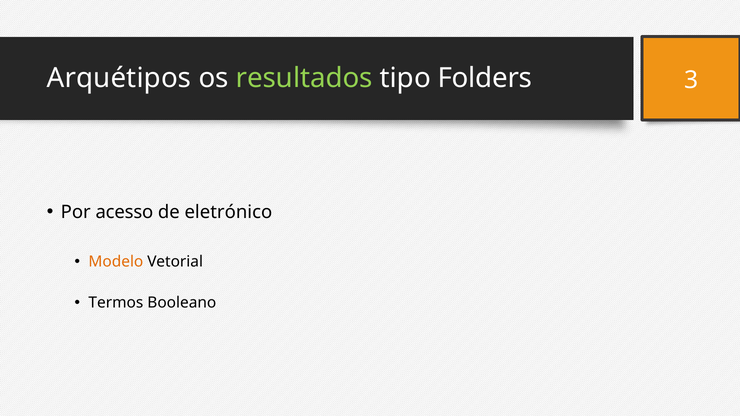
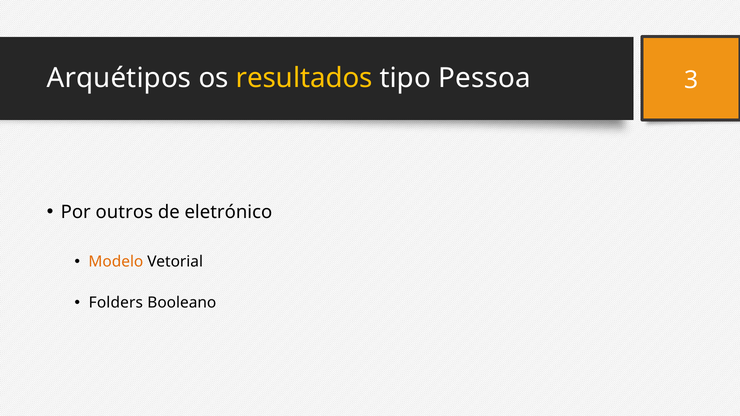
resultados colour: light green -> yellow
Folders: Folders -> Pessoa
acesso: acesso -> outros
Termos: Termos -> Folders
